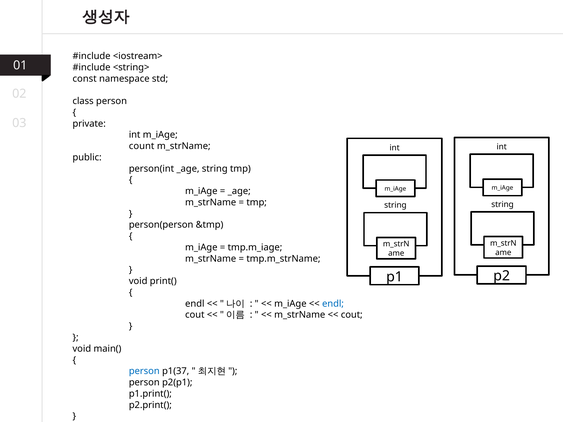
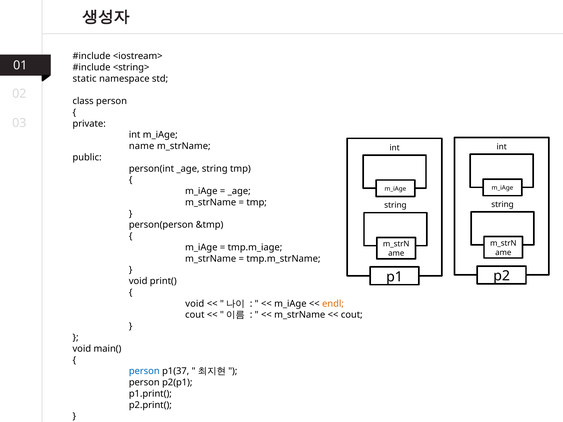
const: const -> static
count: count -> name
endl at (195, 304): endl -> void
endl at (333, 304) colour: blue -> orange
